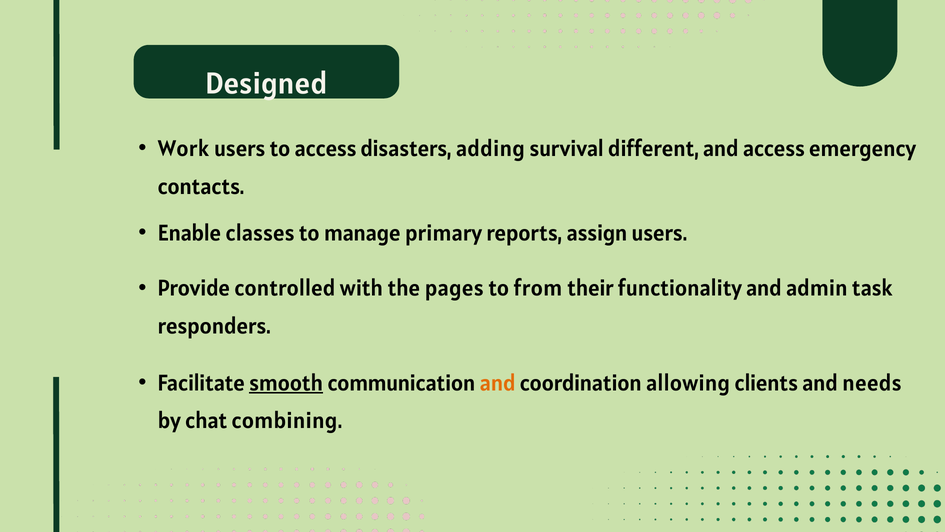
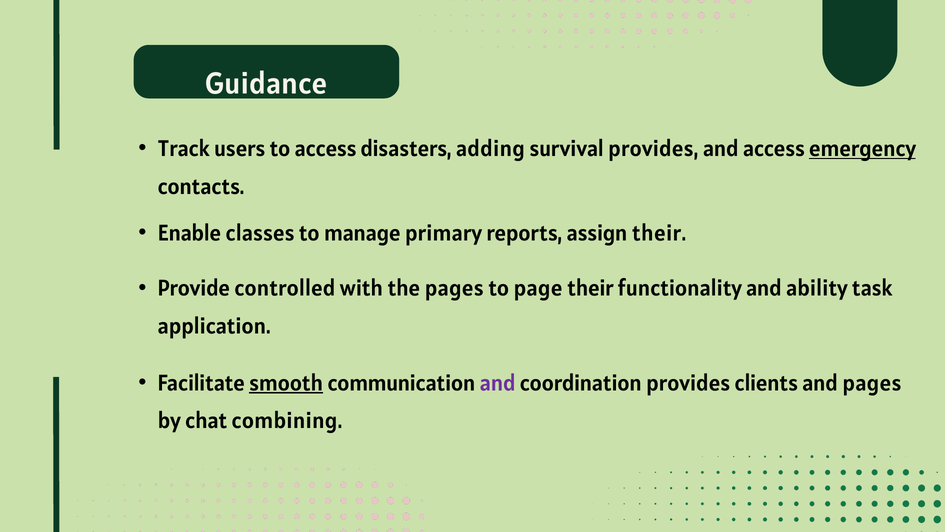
Designed: Designed -> Guidance
Work: Work -> Track
survival different: different -> provides
emergency underline: none -> present
assign users: users -> their
from: from -> page
admin: admin -> ability
responders: responders -> application
and at (498, 383) colour: orange -> purple
coordination allowing: allowing -> provides
and needs: needs -> pages
